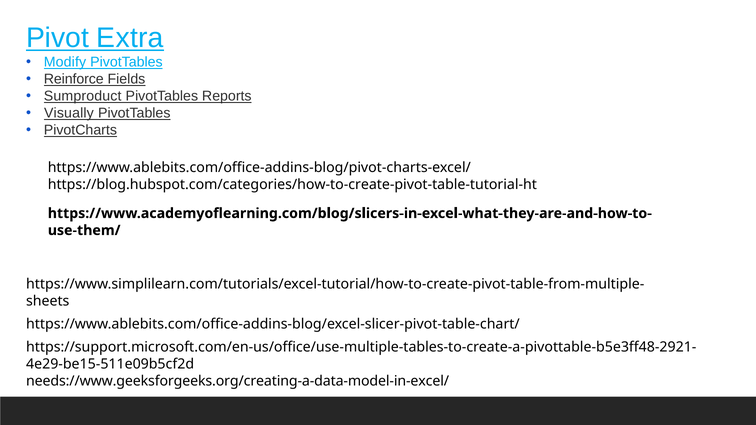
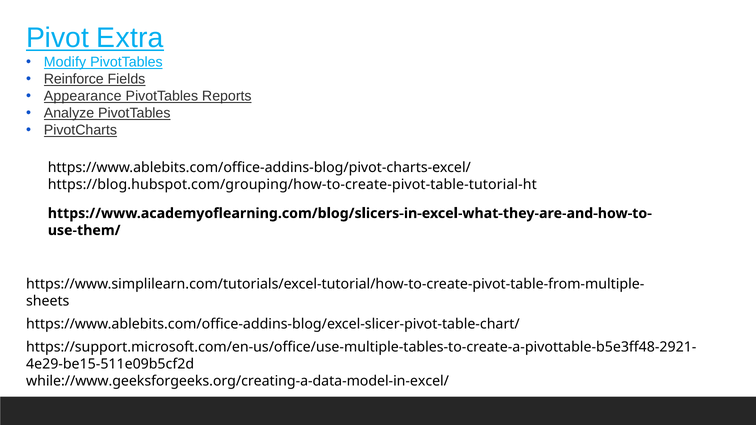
Sumproduct: Sumproduct -> Appearance
Visually: Visually -> Analyze
https://blog.hubspot.com/categories/how-to-create-pivot-table-tutorial-ht: https://blog.hubspot.com/categories/how-to-create-pivot-table-tutorial-ht -> https://blog.hubspot.com/grouping/how-to-create-pivot-table-tutorial-ht
needs://www.geeksforgeeks.org/creating-a-data-model-in-excel/: needs://www.geeksforgeeks.org/creating-a-data-model-in-excel/ -> while://www.geeksforgeeks.org/creating-a-data-model-in-excel/
